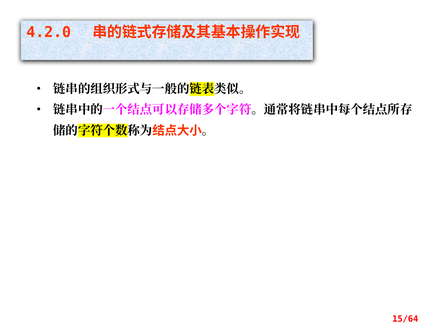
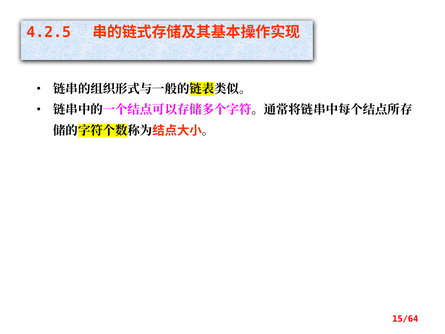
4.2.0: 4.2.0 -> 4.2.5
